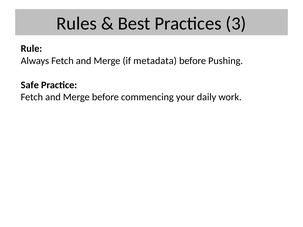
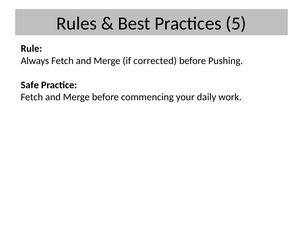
3: 3 -> 5
metadata: metadata -> corrected
